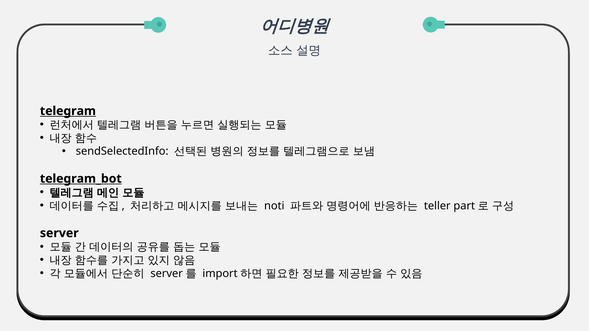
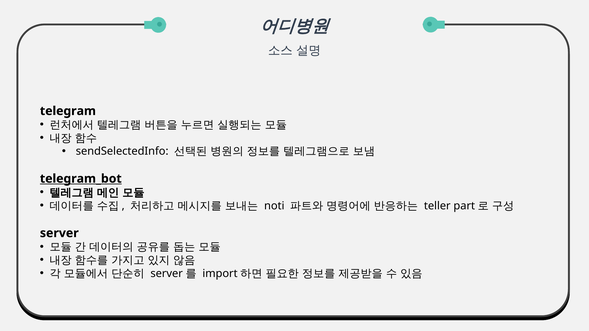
telegram underline: present -> none
